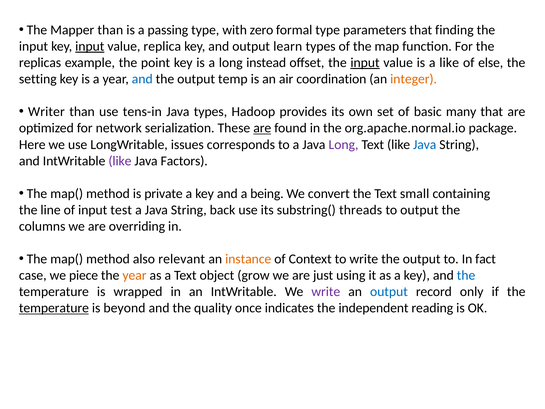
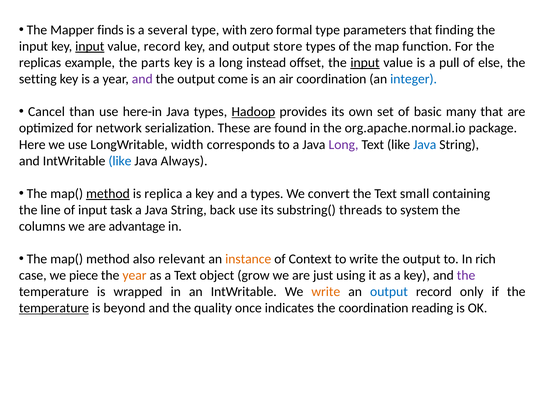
Mapper than: than -> finds
passing: passing -> several
value replica: replica -> record
learn: learn -> store
point: point -> parts
a like: like -> pull
and at (142, 79) colour: blue -> purple
temp: temp -> come
integer colour: orange -> blue
Writer: Writer -> Cancel
tens-in: tens-in -> here-in
Hadoop underline: none -> present
are at (262, 128) underline: present -> none
issues: issues -> width
like at (120, 161) colour: purple -> blue
Factors: Factors -> Always
method at (108, 193) underline: none -> present
private: private -> replica
a being: being -> types
test: test -> task
to output: output -> system
overriding: overriding -> advantage
fact: fact -> rich
the at (466, 275) colour: blue -> purple
write at (326, 292) colour: purple -> orange
the independent: independent -> coordination
